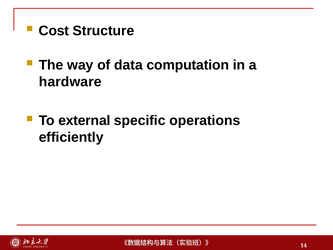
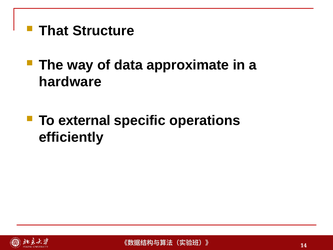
Cost: Cost -> That
computation: computation -> approximate
